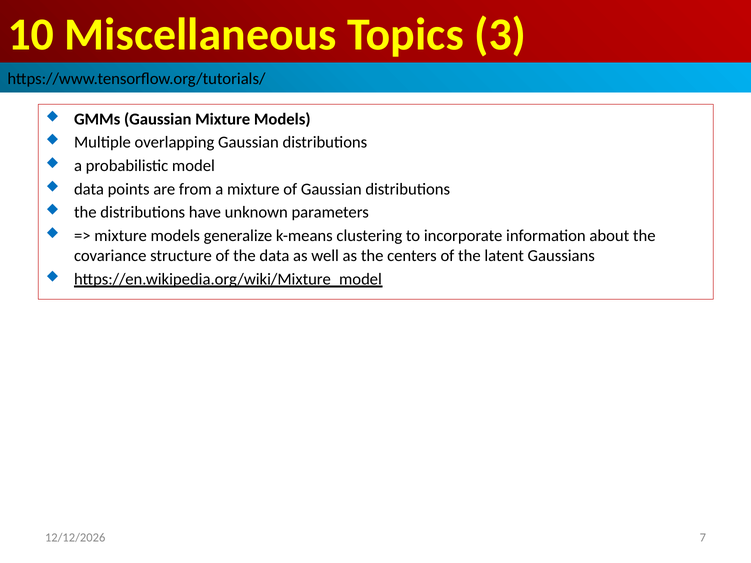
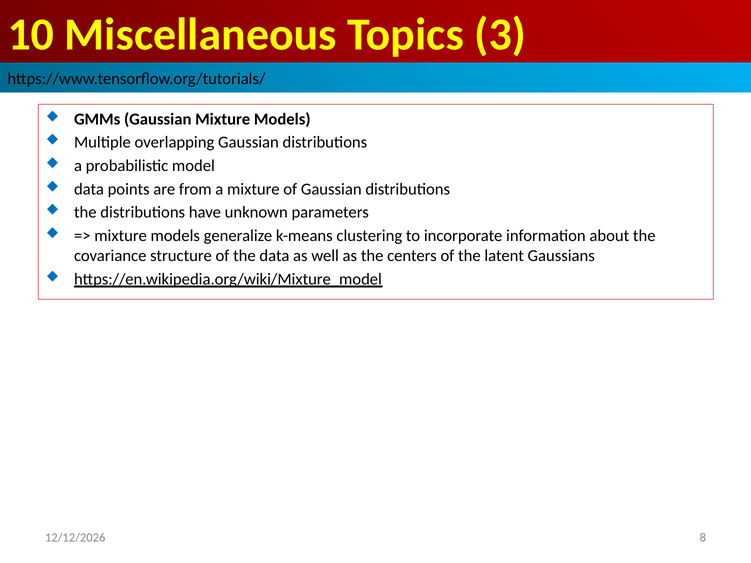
7: 7 -> 8
